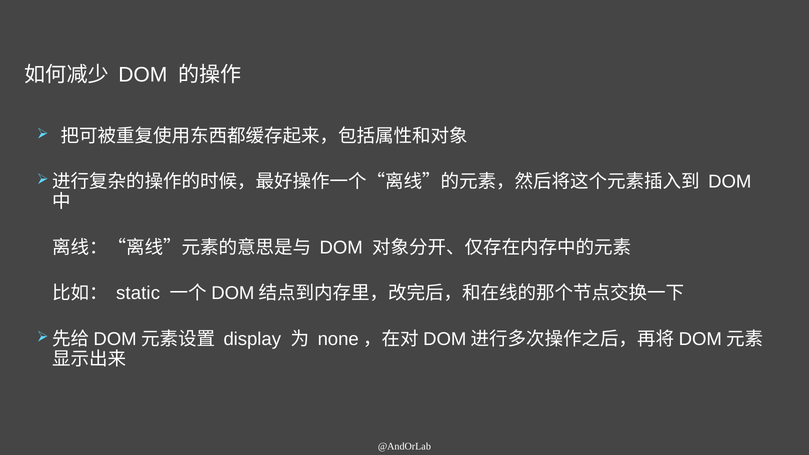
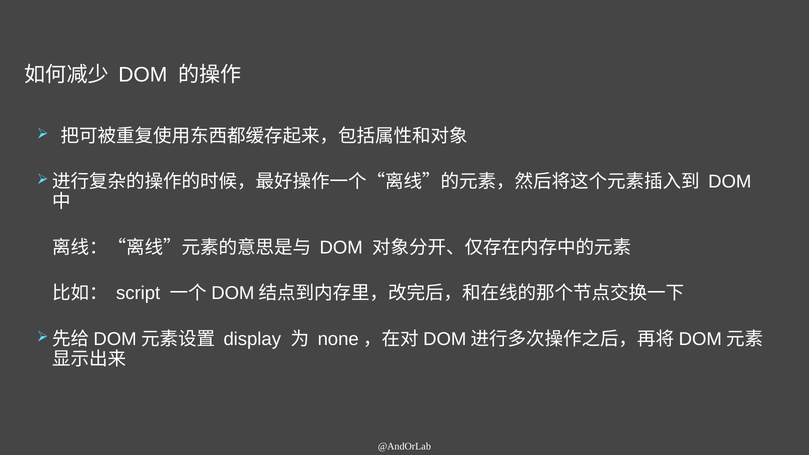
static: static -> script
